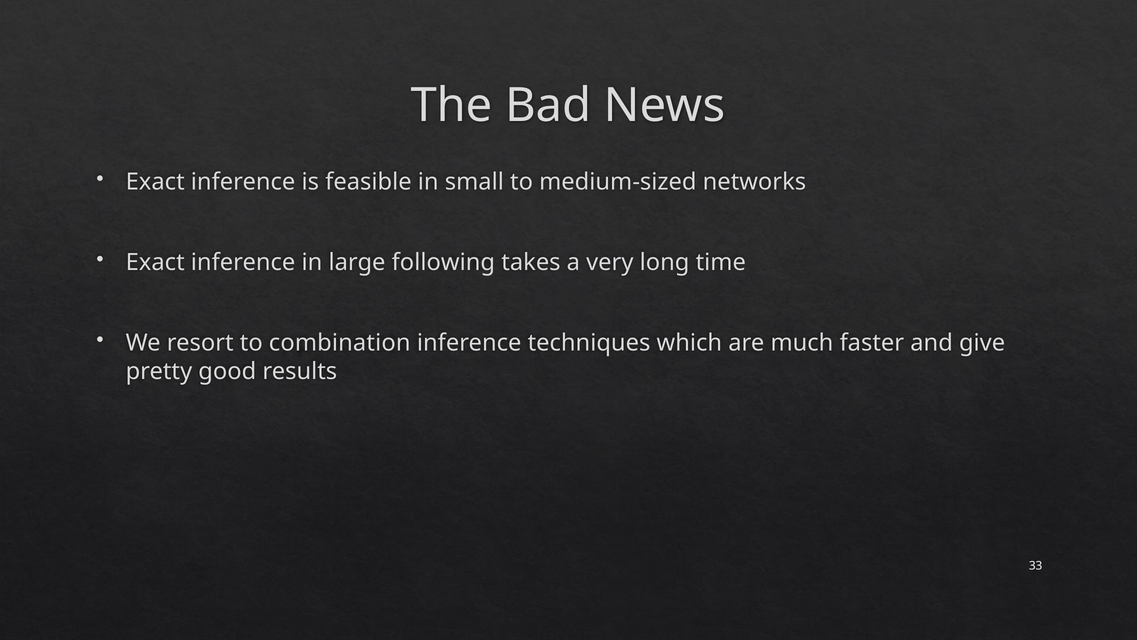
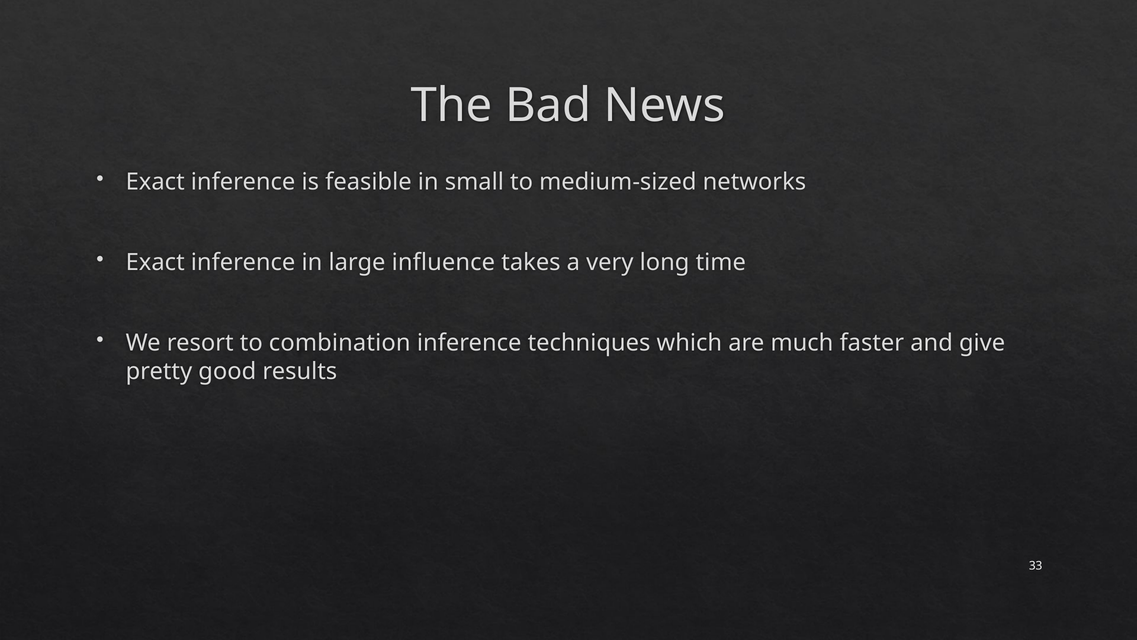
following: following -> influence
